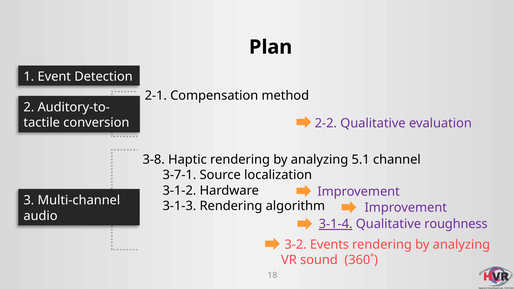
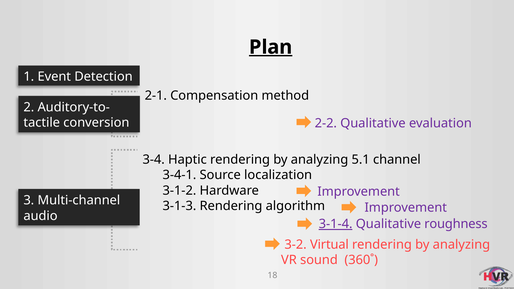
Plan underline: none -> present
3-8: 3-8 -> 3-4
3-7-1: 3-7-1 -> 3-4-1
Events: Events -> Virtual
